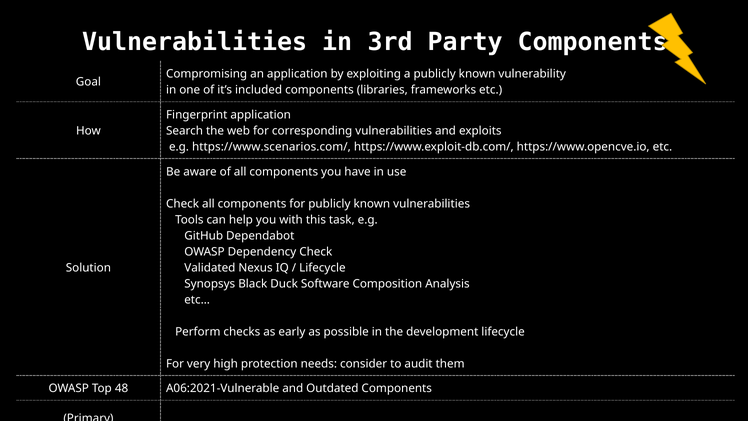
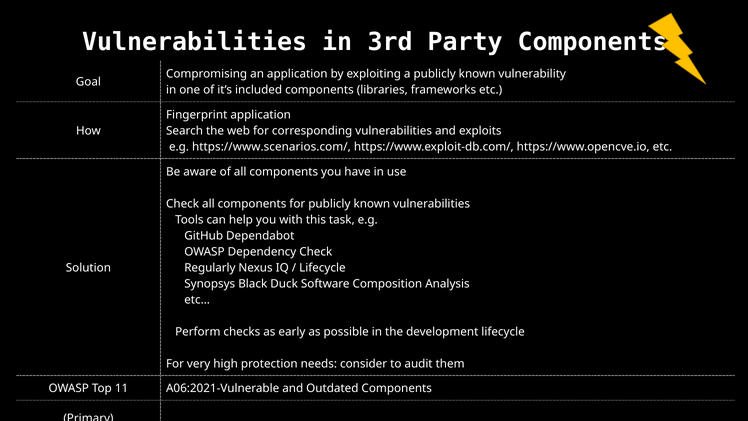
Validated: Validated -> Regularly
48: 48 -> 11
